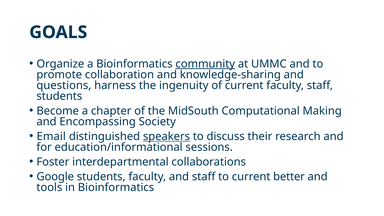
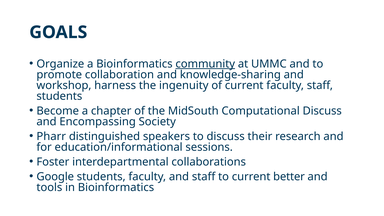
questions: questions -> workshop
Computational Making: Making -> Discuss
Email: Email -> Pharr
speakers underline: present -> none
